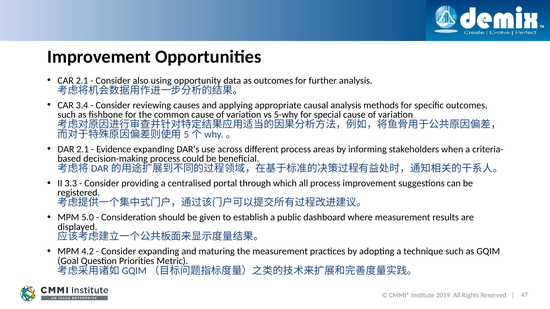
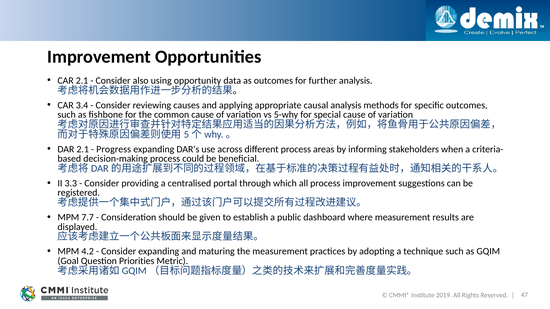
Evidence: Evidence -> Progress
5.0: 5.0 -> 7.7
